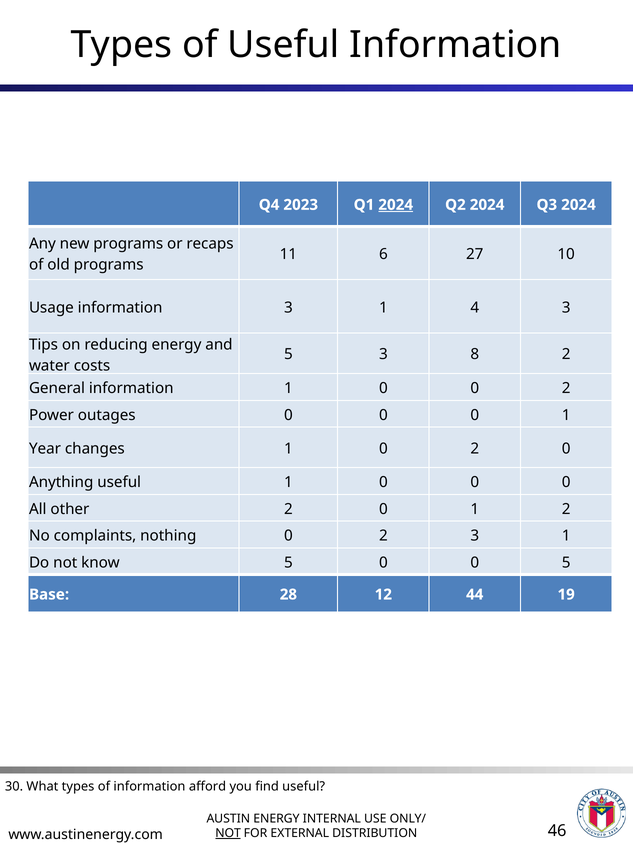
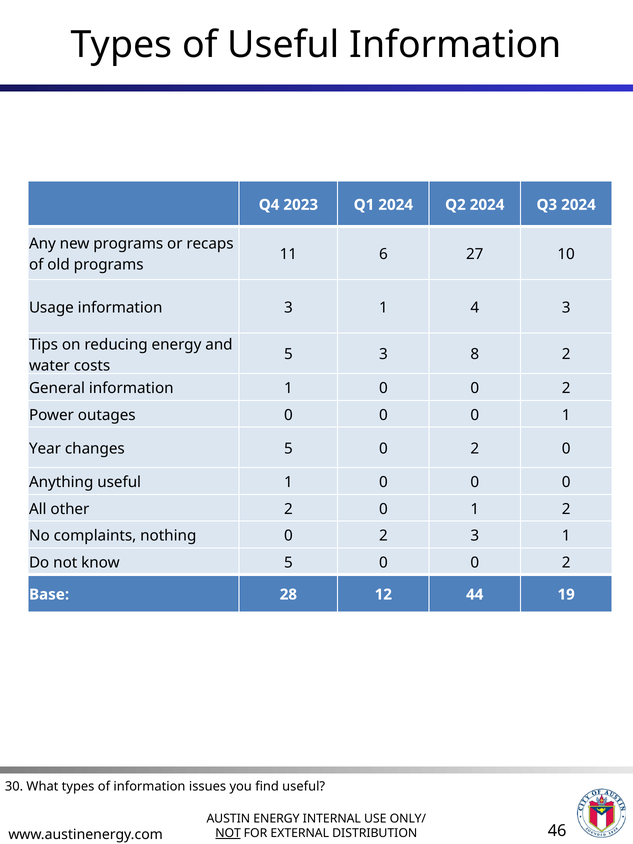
2024 at (396, 205) underline: present -> none
changes 1: 1 -> 5
5 0 0 5: 5 -> 2
afford: afford -> issues
